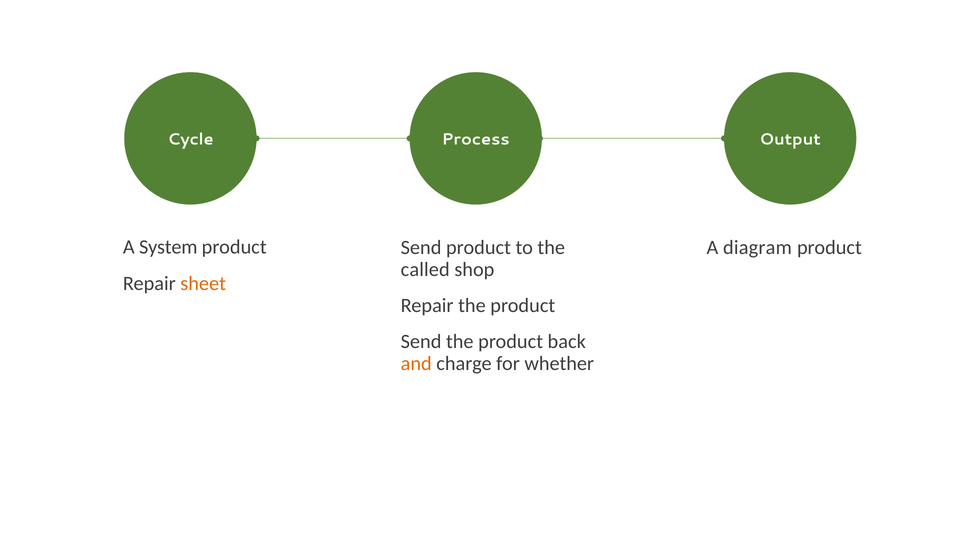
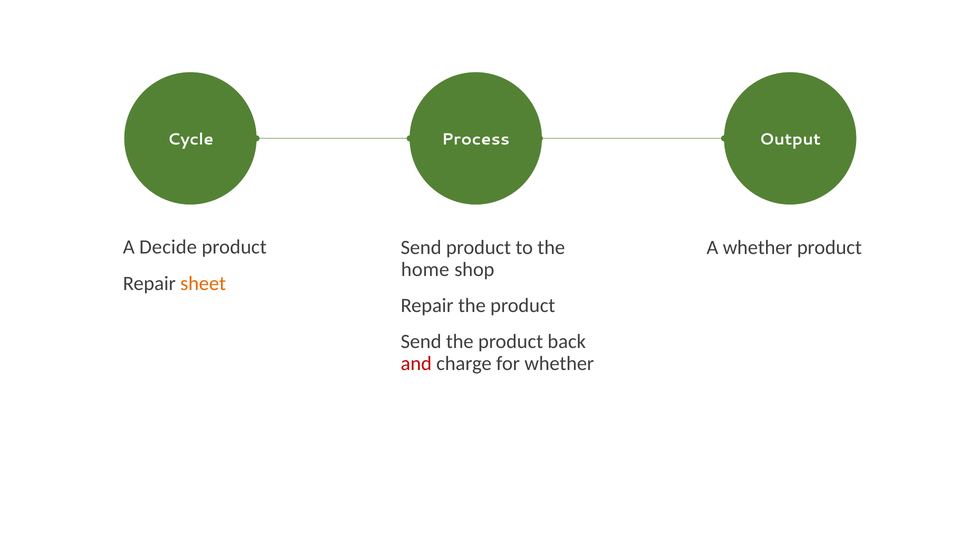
System: System -> Decide
A diagram: diagram -> whether
called: called -> home
and colour: orange -> red
